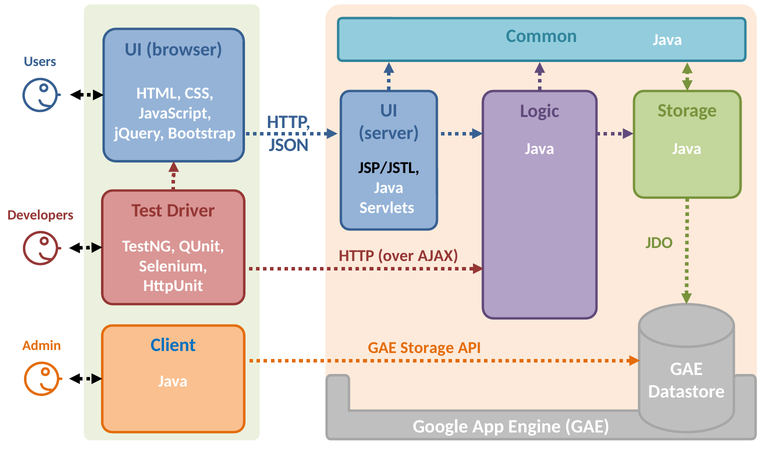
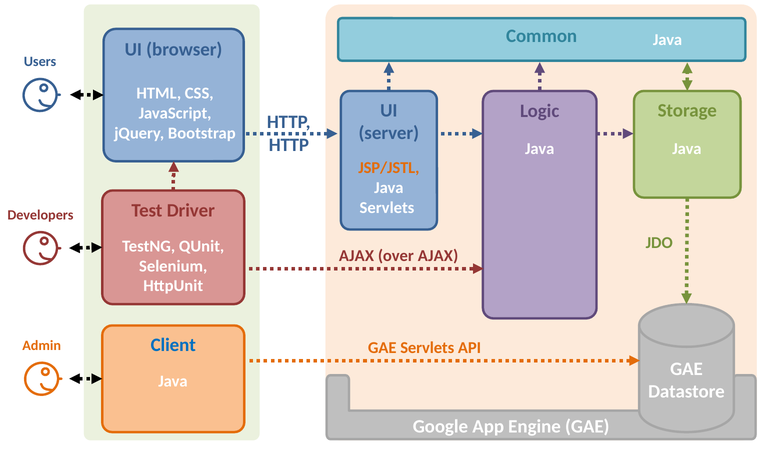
JSON at (289, 145): JSON -> HTTP
JSP/JSTL colour: black -> orange
HTTP at (357, 255): HTTP -> AJAX
GAE Storage: Storage -> Servlets
